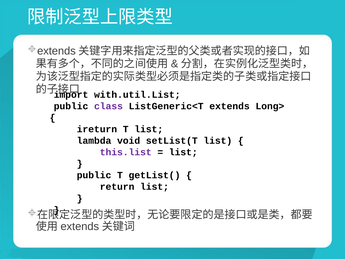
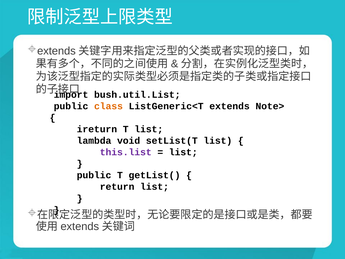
with.util.List: with.util.List -> bush.util.List
class colour: purple -> orange
Long>: Long> -> Note>
